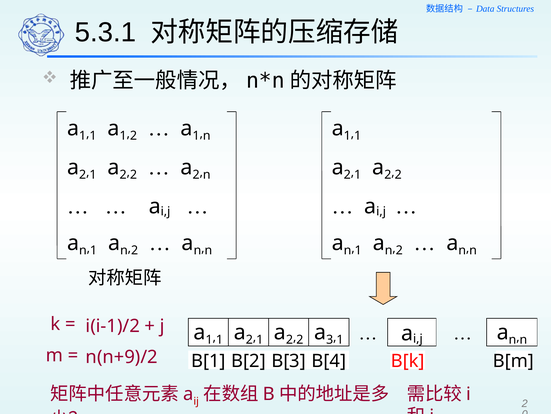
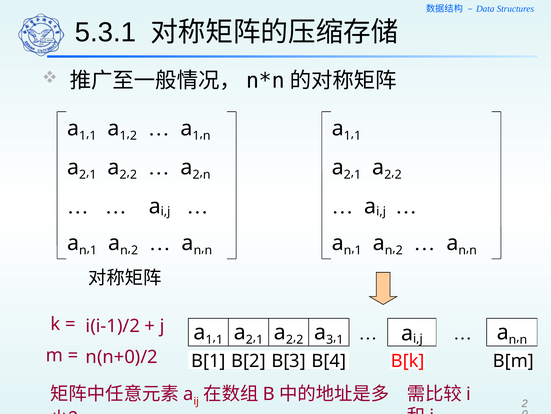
n(n+9)/2: n(n+9)/2 -> n(n+0)/2
